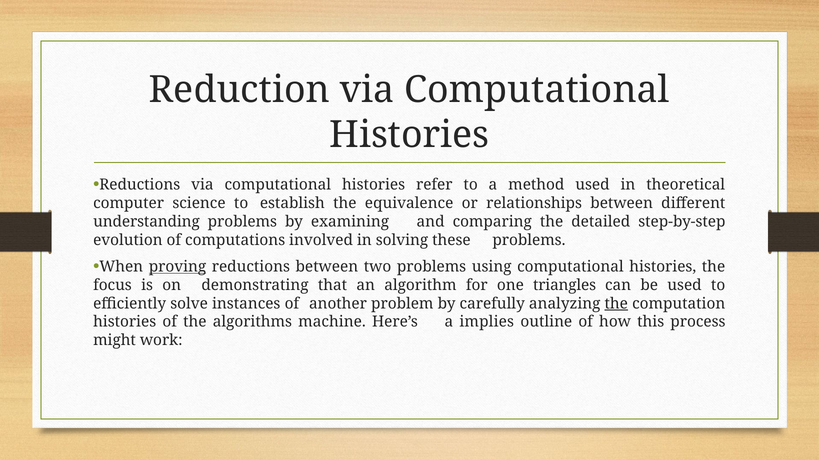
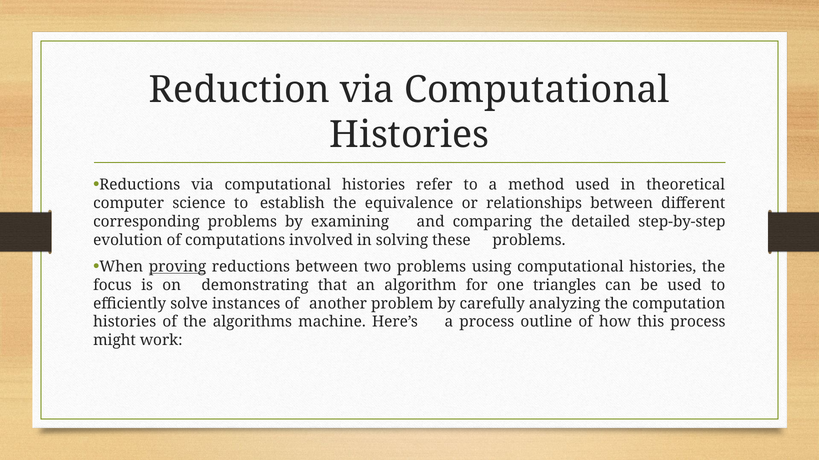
understanding: understanding -> corresponding
the at (616, 304) underline: present -> none
a implies: implies -> process
